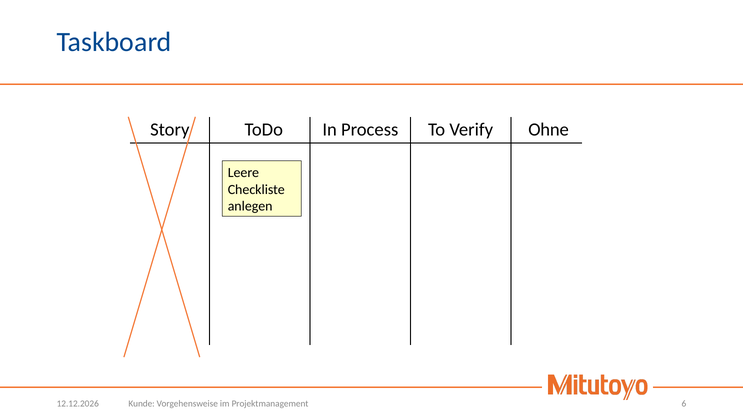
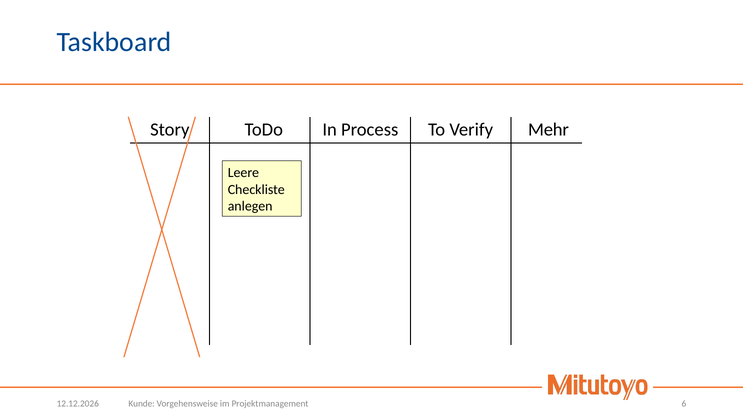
Ohne: Ohne -> Mehr
